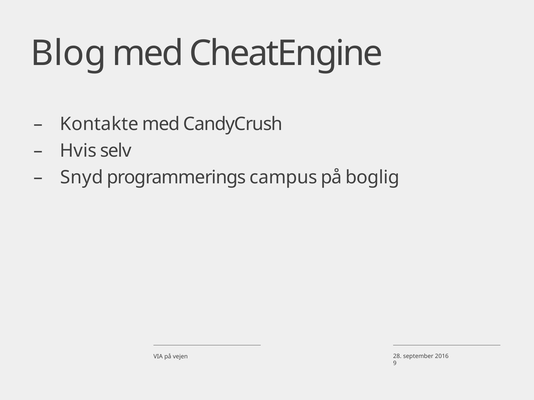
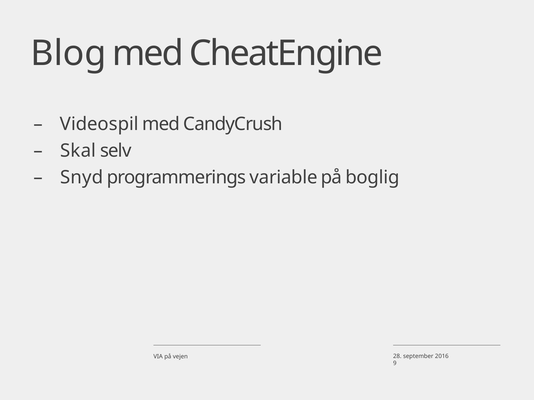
Kontakte: Kontakte -> Videospil
Hvis: Hvis -> Skal
campus: campus -> variable
